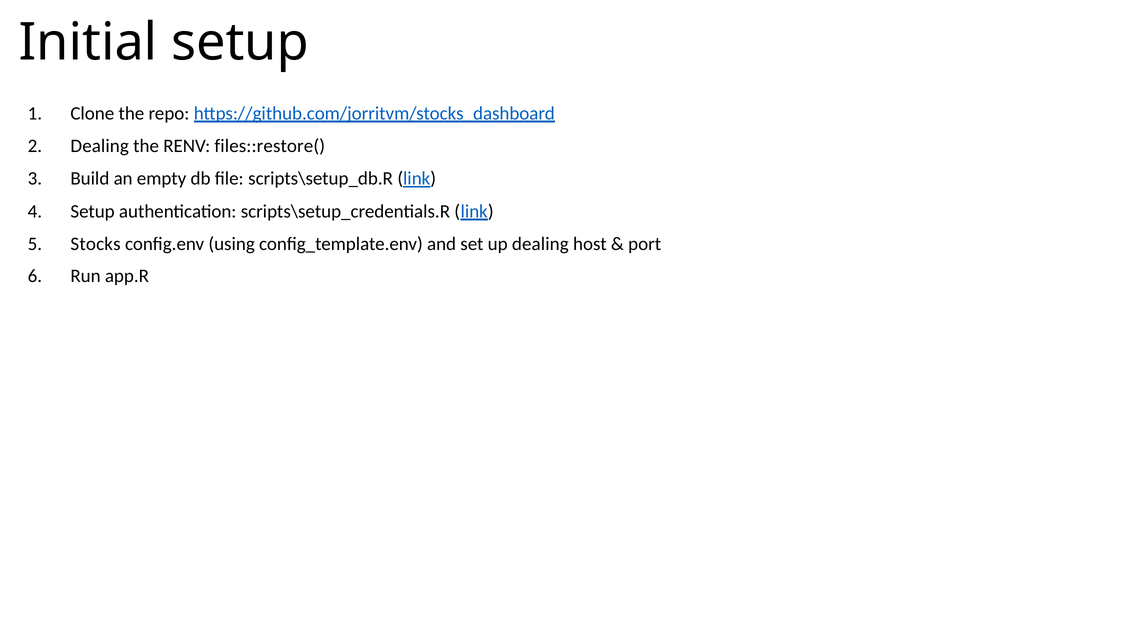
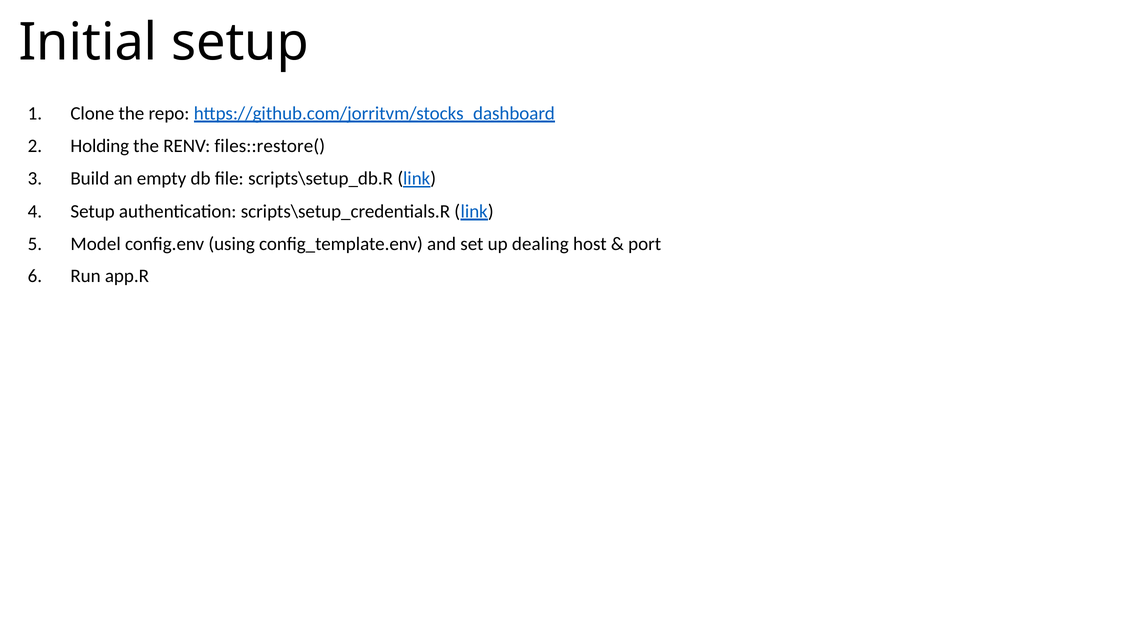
Dealing at (100, 146): Dealing -> Holding
Stocks: Stocks -> Model
